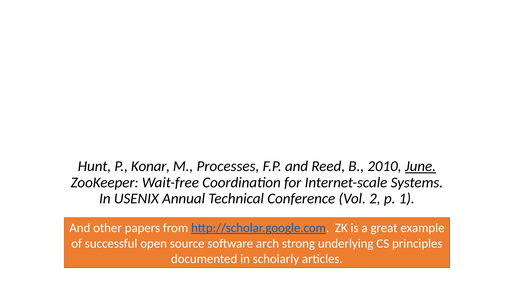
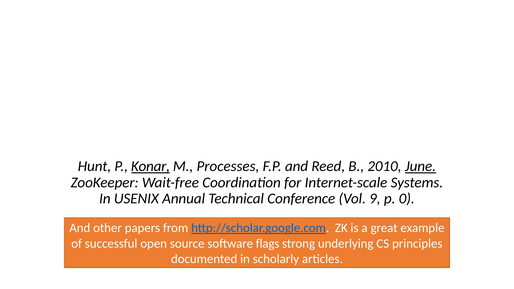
Konar underline: none -> present
2: 2 -> 9
1: 1 -> 0
arch: arch -> flags
